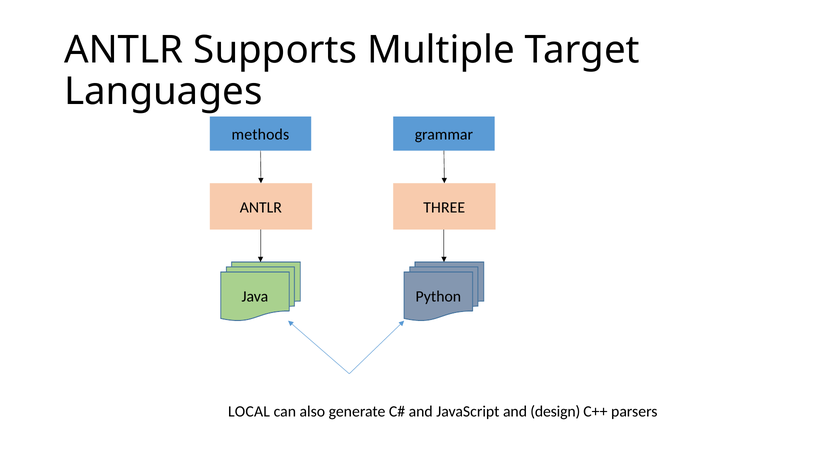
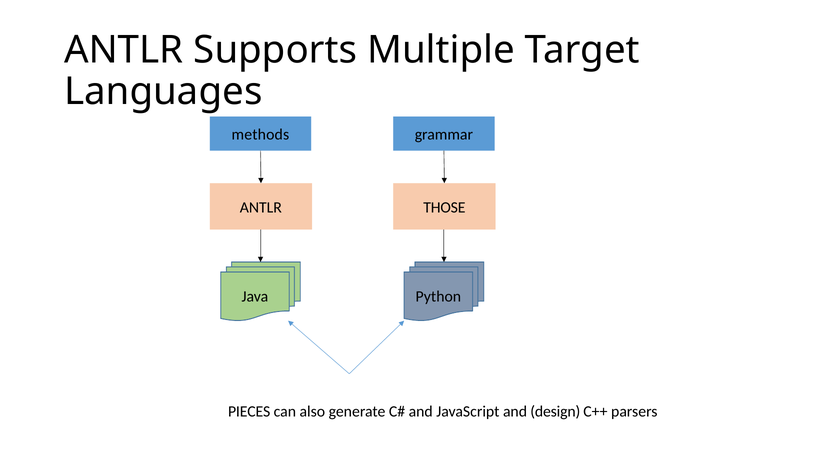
THREE: THREE -> THOSE
LOCAL: LOCAL -> PIECES
